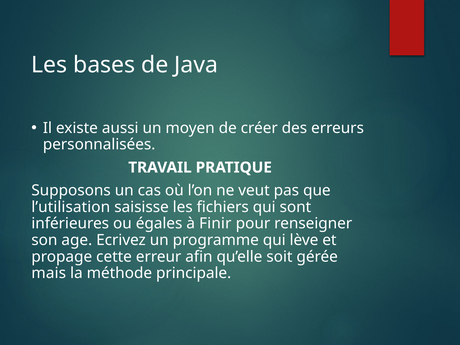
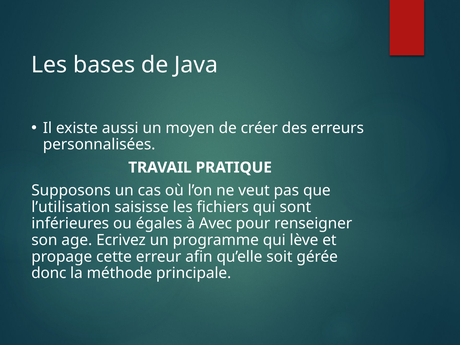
Finir: Finir -> Avec
mais: mais -> donc
